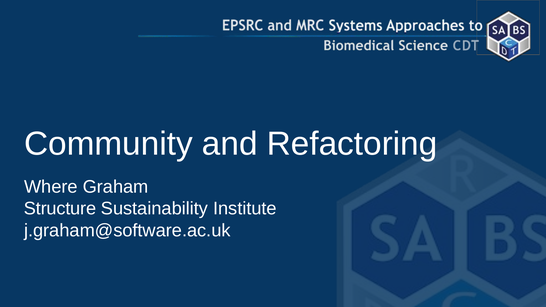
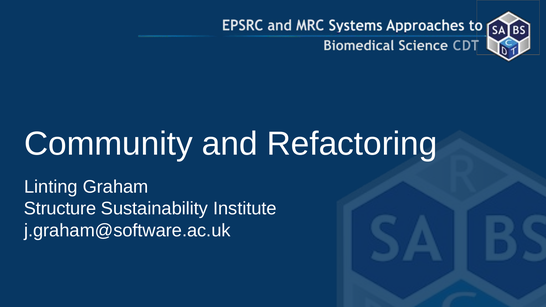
Where: Where -> Linting
